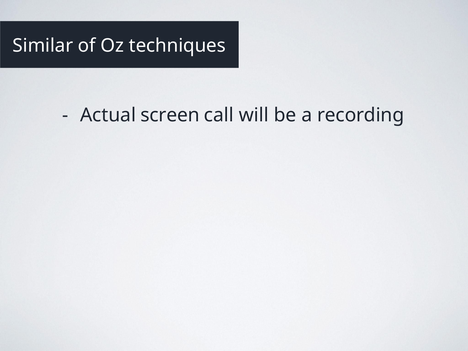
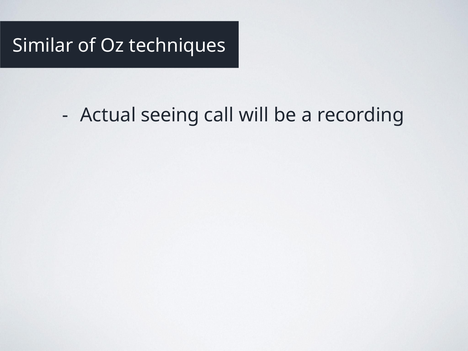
screen: screen -> seeing
